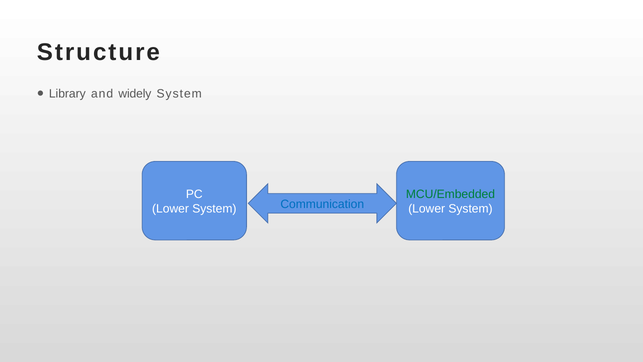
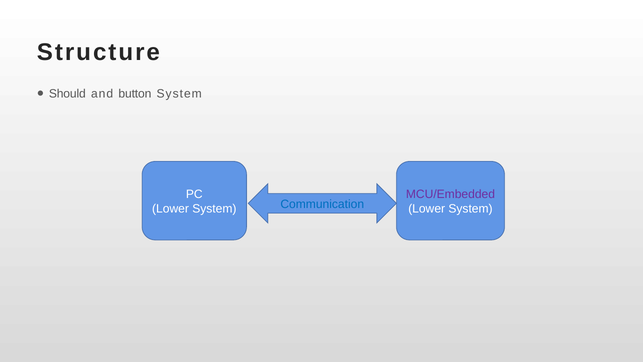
Library: Library -> Should
widely: widely -> button
MCU/Embedded colour: green -> purple
